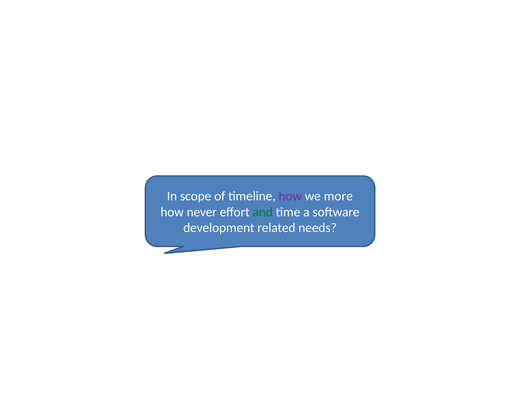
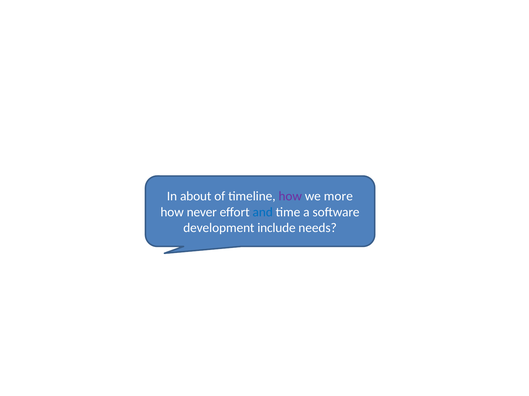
scope: scope -> about
and colour: green -> blue
related: related -> include
